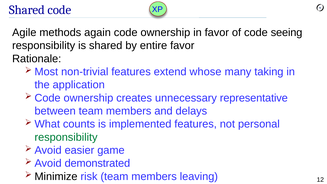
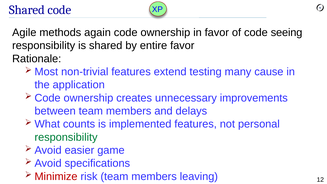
whose: whose -> testing
taking: taking -> cause
representative: representative -> improvements
demonstrated: demonstrated -> specifications
Minimize colour: black -> red
